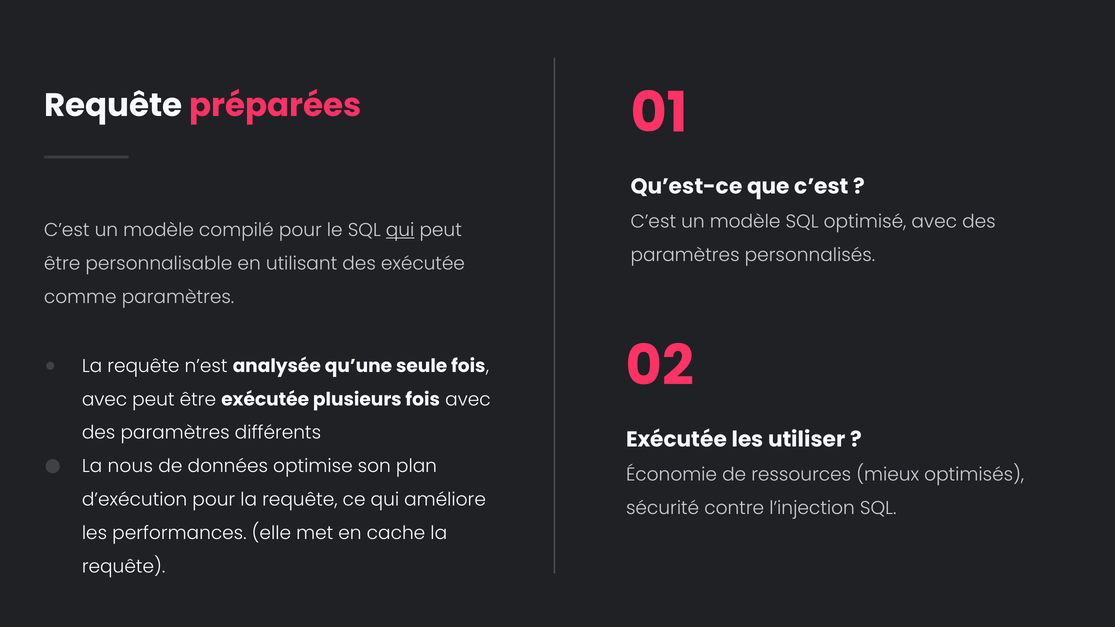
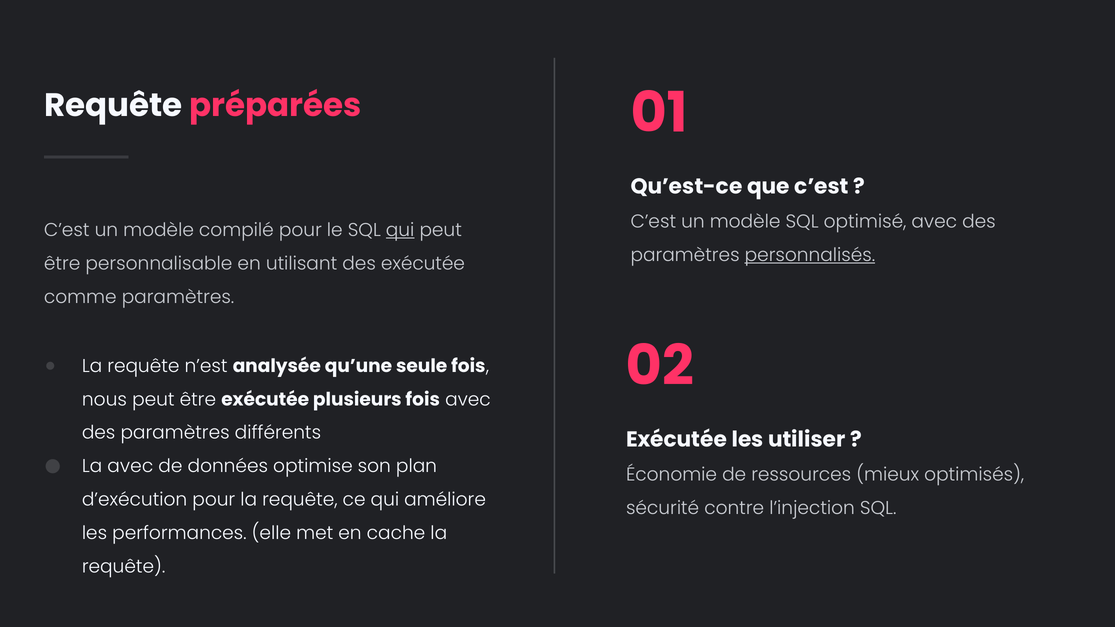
personnalisés underline: none -> present
avec at (105, 400): avec -> nous
La nous: nous -> avec
